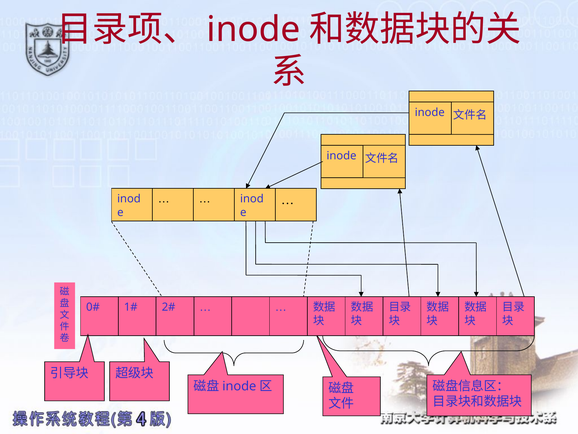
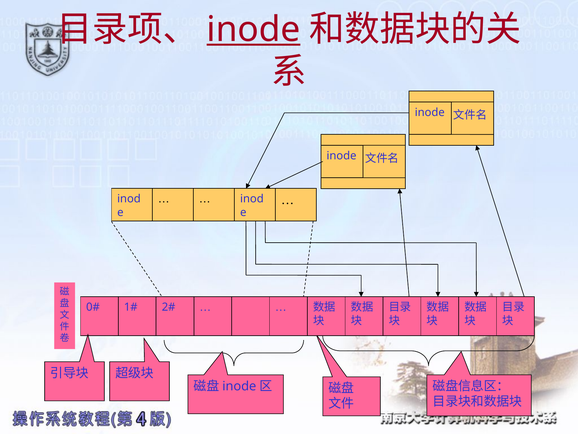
inode at (254, 29) underline: none -> present
